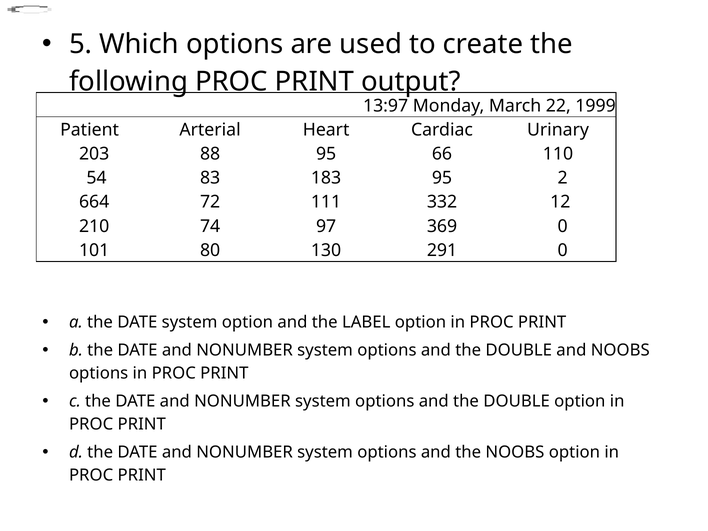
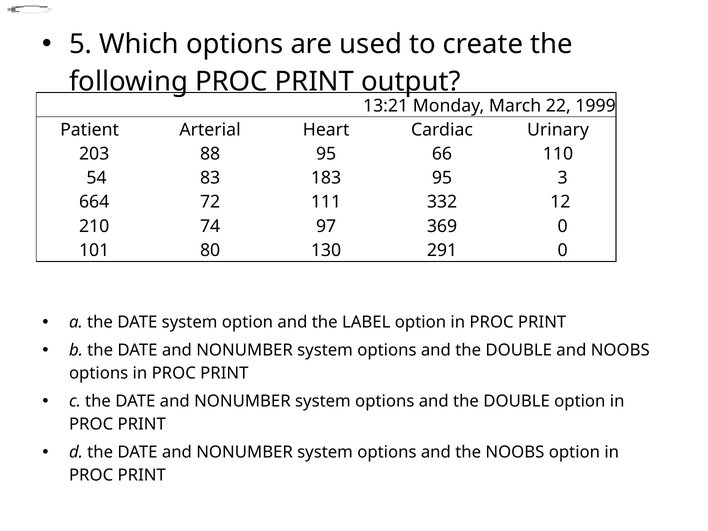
13:97: 13:97 -> 13:21
2: 2 -> 3
